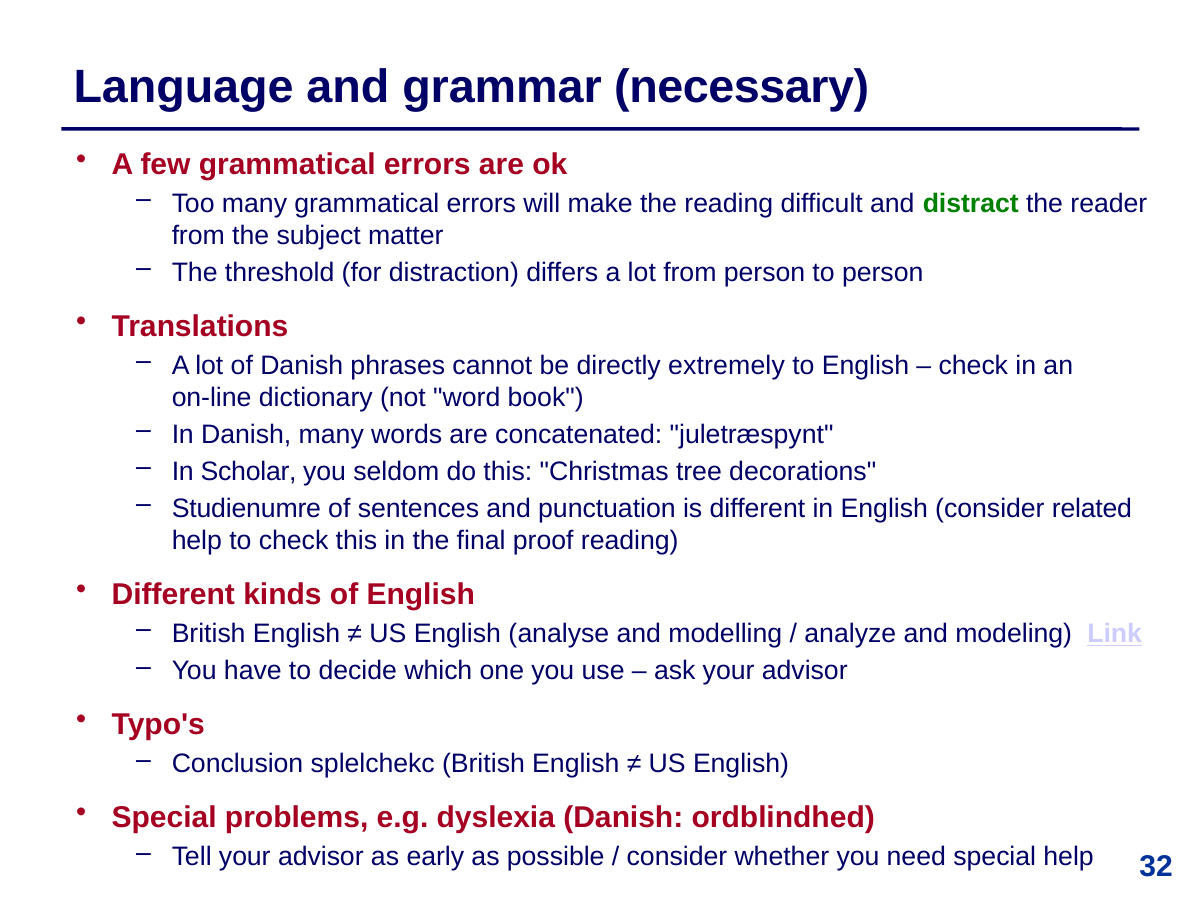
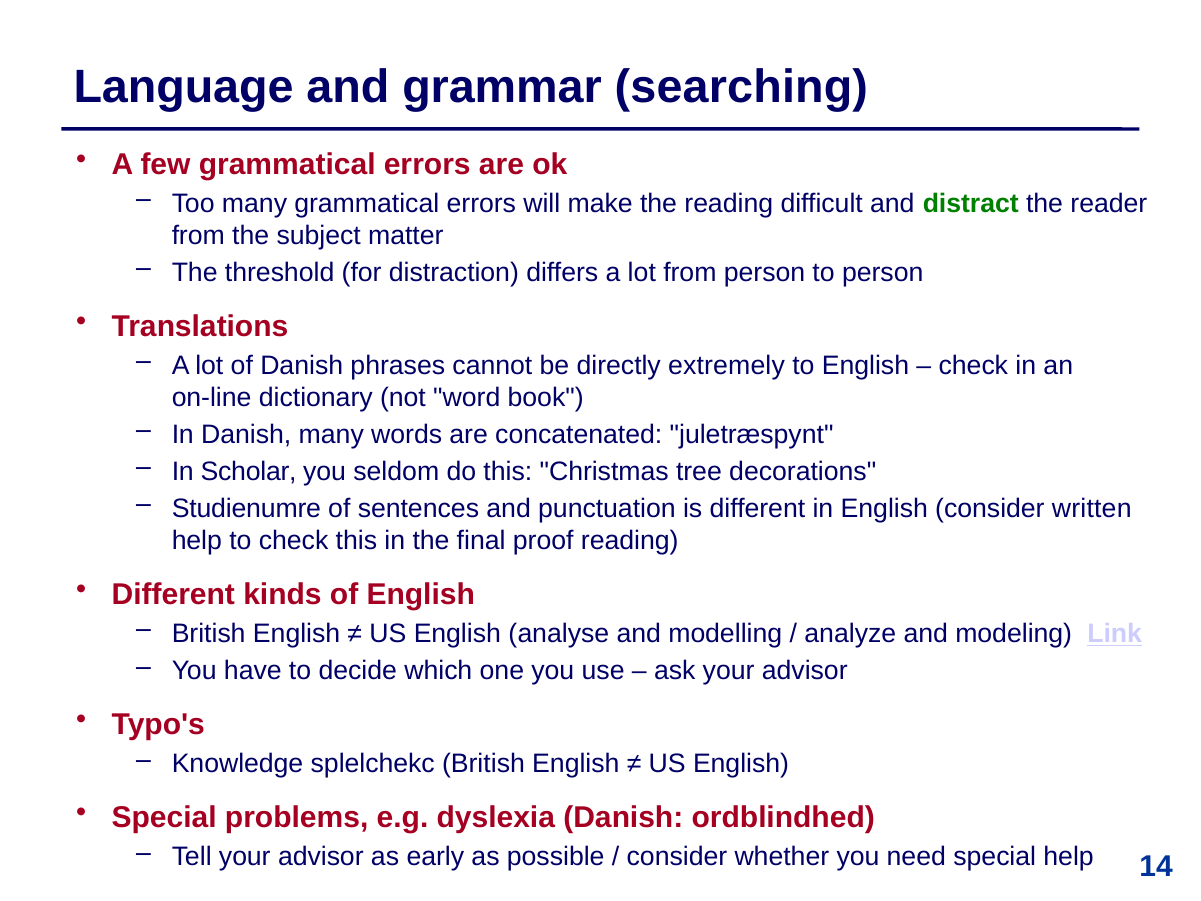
necessary: necessary -> searching
related: related -> written
Conclusion: Conclusion -> Knowledge
32: 32 -> 14
